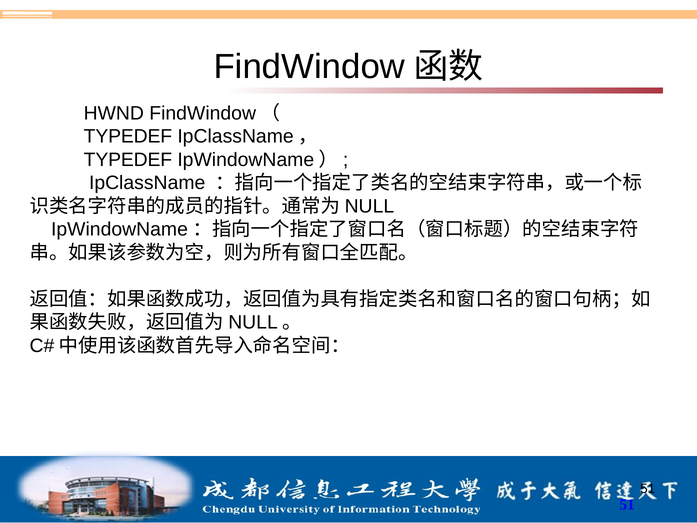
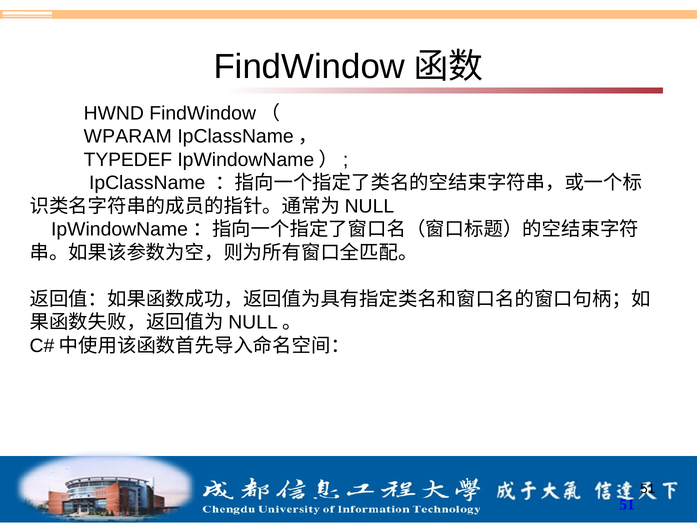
TYPEDEF at (128, 136): TYPEDEF -> WPARAM
